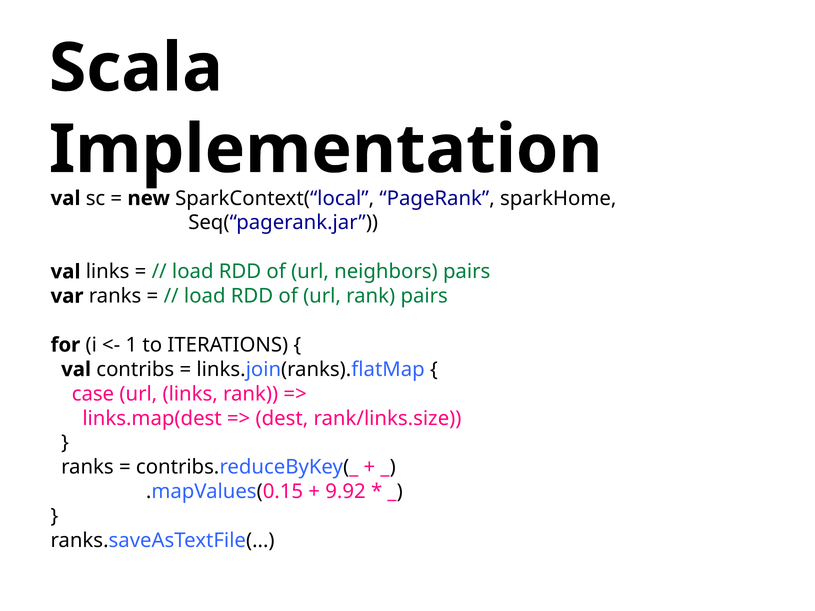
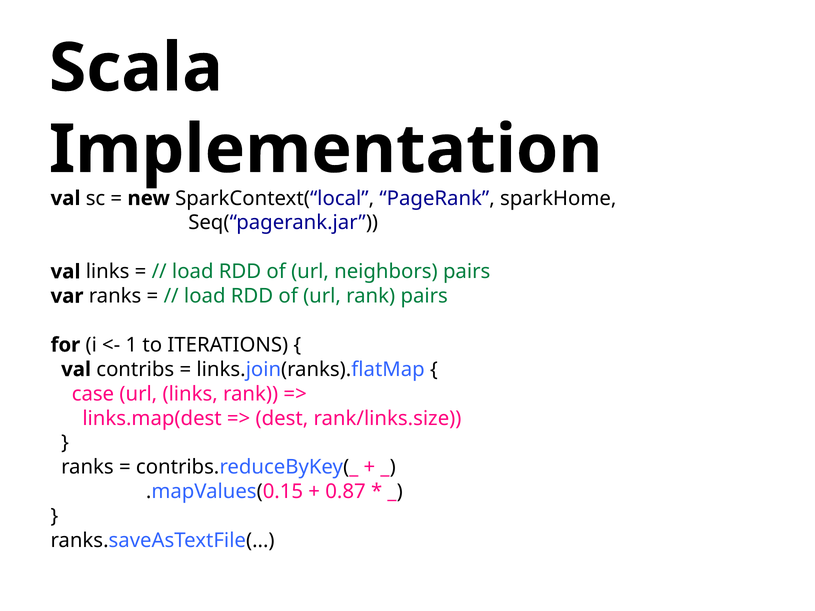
9.92: 9.92 -> 0.87
